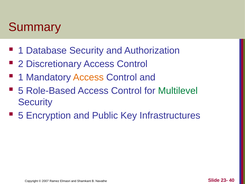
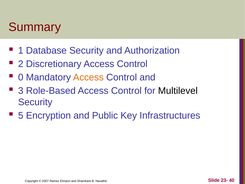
1 at (21, 77): 1 -> 0
5 at (21, 91): 5 -> 3
Multilevel colour: green -> black
